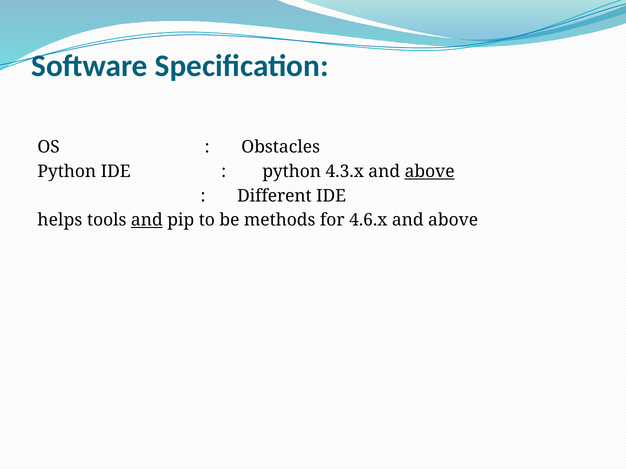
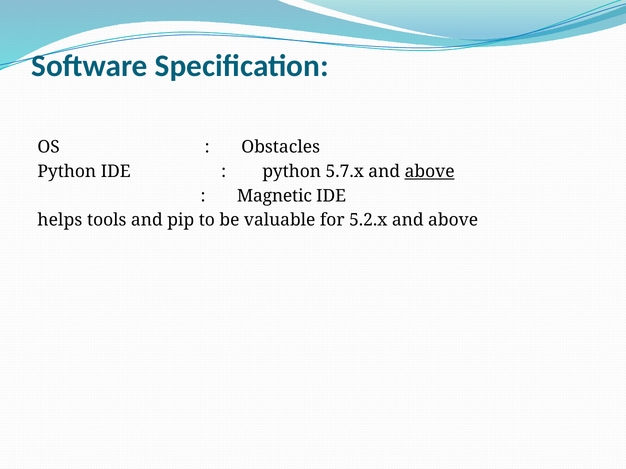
4.3.x: 4.3.x -> 5.7.x
Different: Different -> Magnetic
and at (147, 220) underline: present -> none
methods: methods -> valuable
4.6.x: 4.6.x -> 5.2.x
